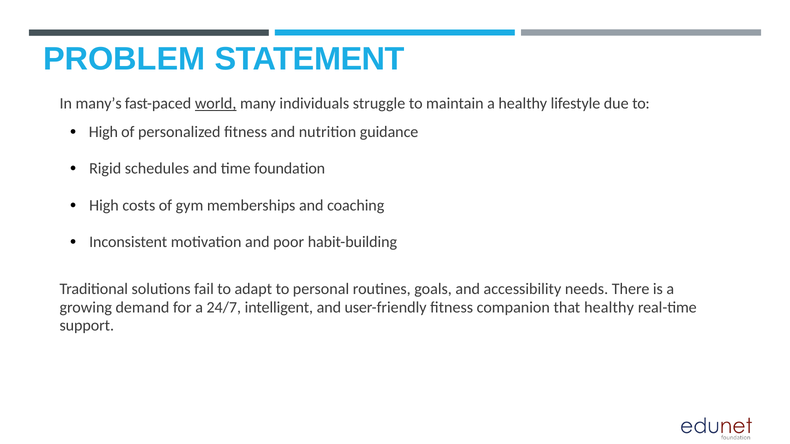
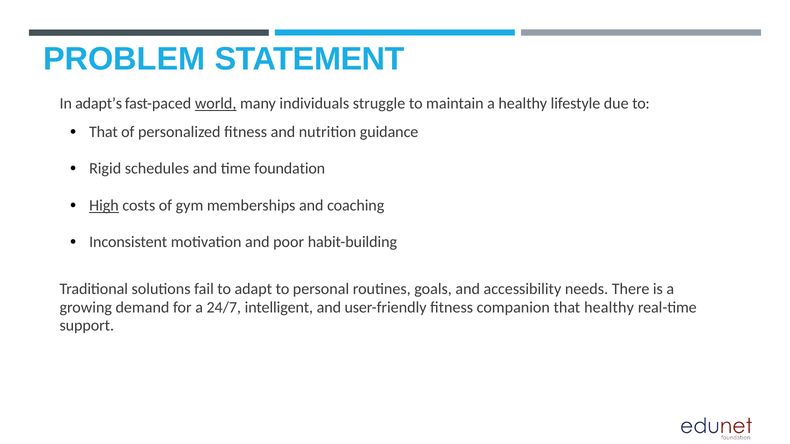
many’s: many’s -> adapt’s
High at (103, 132): High -> That
High at (104, 206) underline: none -> present
